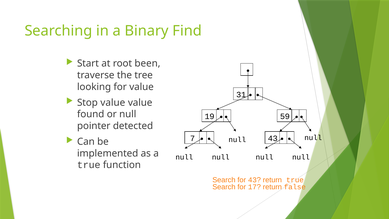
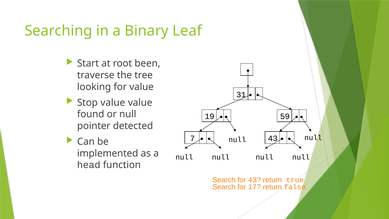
Find: Find -> Leaf
true at (89, 165): true -> head
